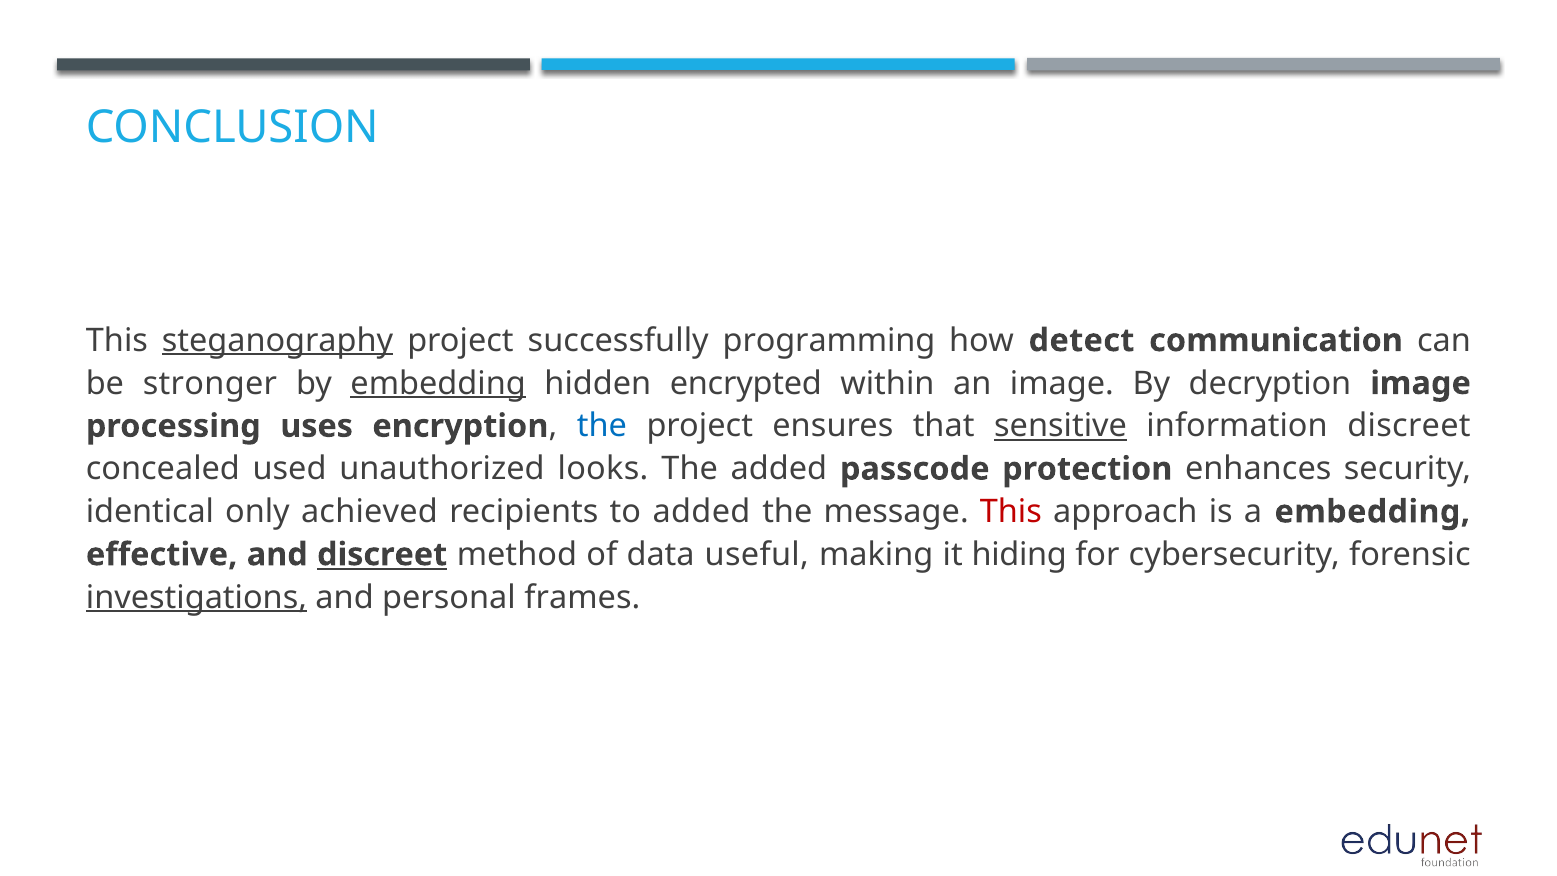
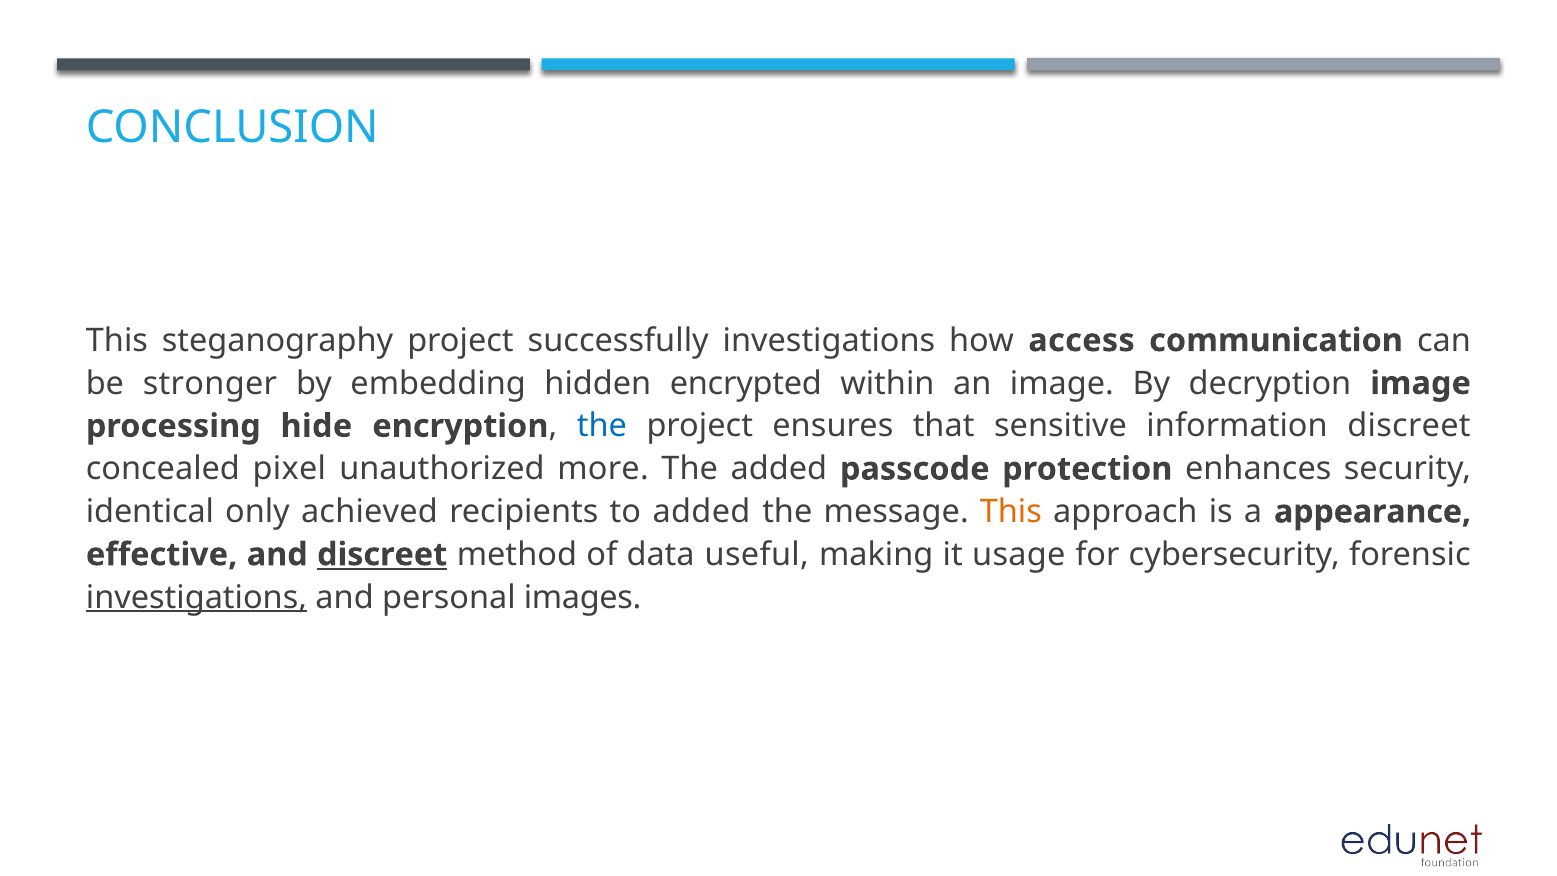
steganography underline: present -> none
successfully programming: programming -> investigations
detect: detect -> access
embedding at (438, 383) underline: present -> none
uses: uses -> hide
sensitive underline: present -> none
used: used -> pixel
looks: looks -> more
This at (1011, 512) colour: red -> orange
a embedding: embedding -> appearance
hiding: hiding -> usage
frames: frames -> images
